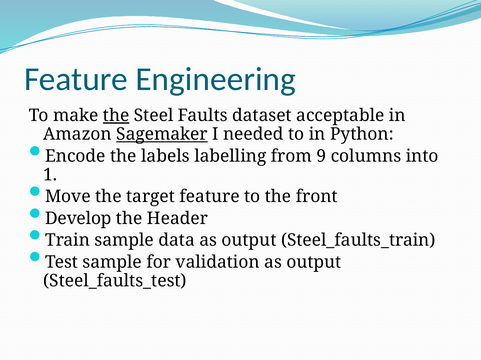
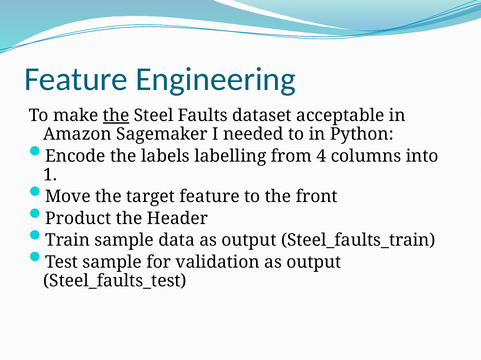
Sagemaker underline: present -> none
9: 9 -> 4
Develop: Develop -> Product
